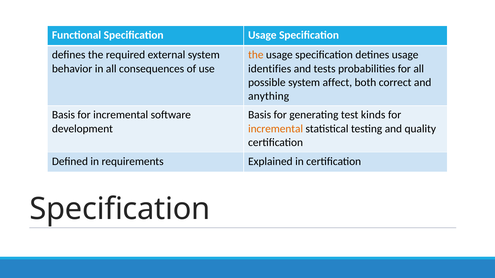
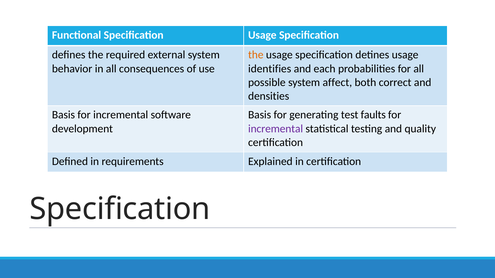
tests: tests -> each
anything: anything -> densities
kinds: kinds -> faults
incremental at (276, 129) colour: orange -> purple
